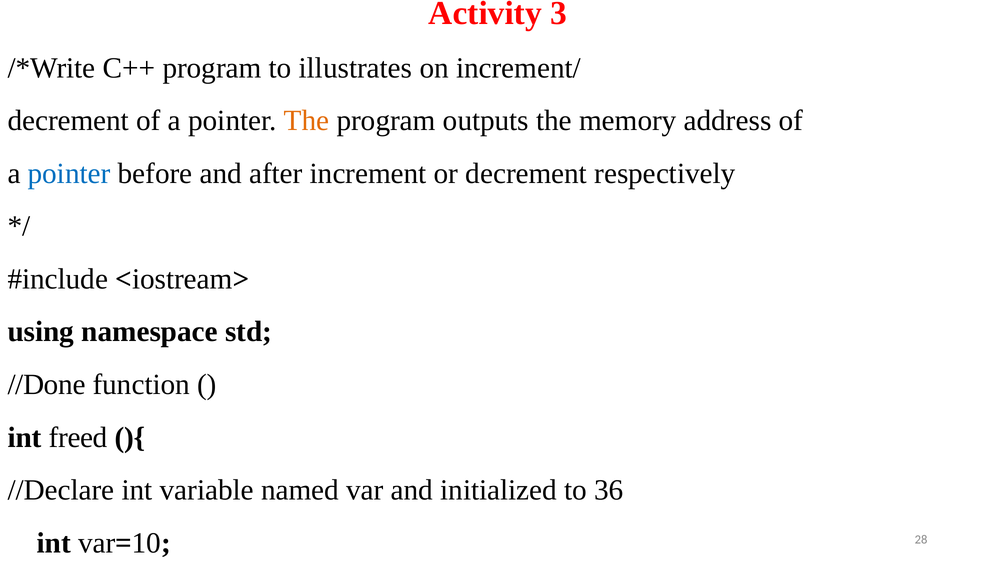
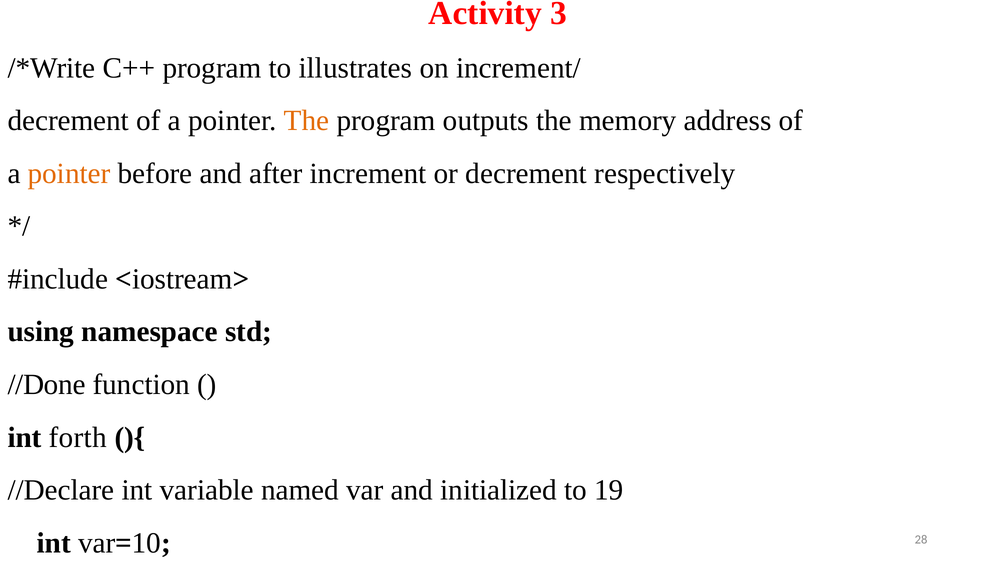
pointer at (69, 173) colour: blue -> orange
freed: freed -> forth
36: 36 -> 19
